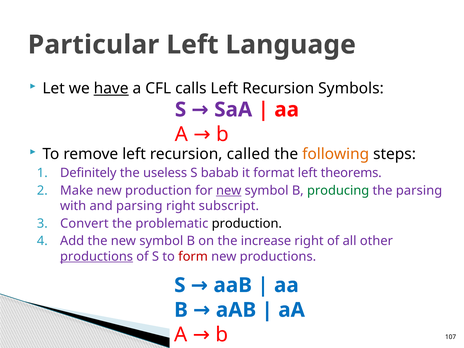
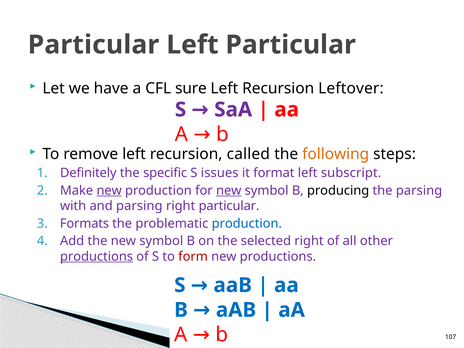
Left Language: Language -> Particular
have underline: present -> none
calls: calls -> sure
Symbols: Symbols -> Leftover
useless: useless -> specific
babab: babab -> issues
theorems: theorems -> subscript
new at (109, 190) underline: none -> present
producing colour: green -> black
right subscript: subscript -> particular
Convert: Convert -> Formats
production at (247, 223) colour: black -> blue
increase: increase -> selected
